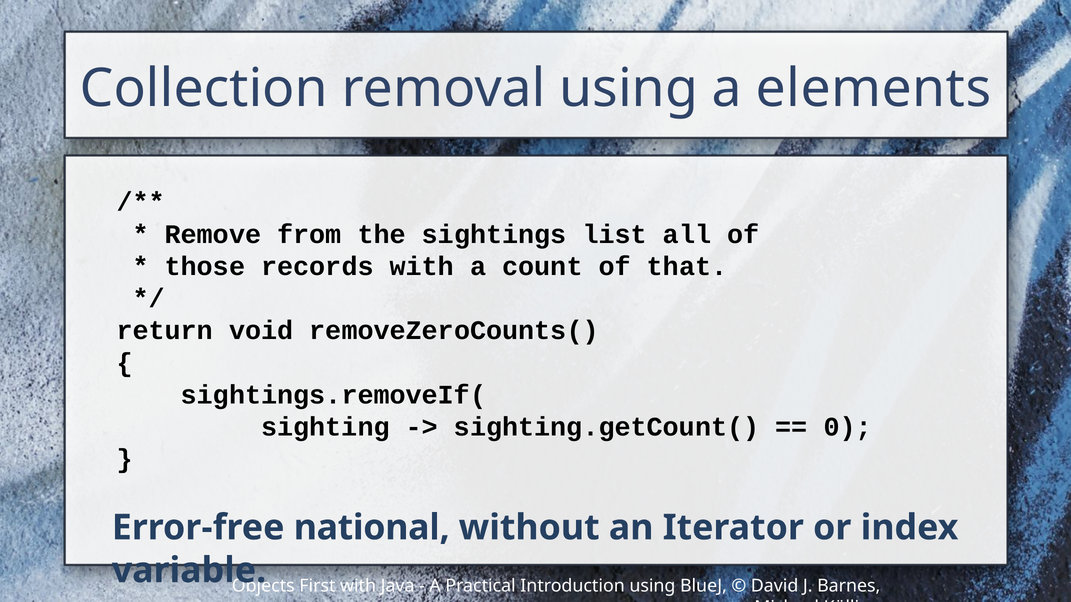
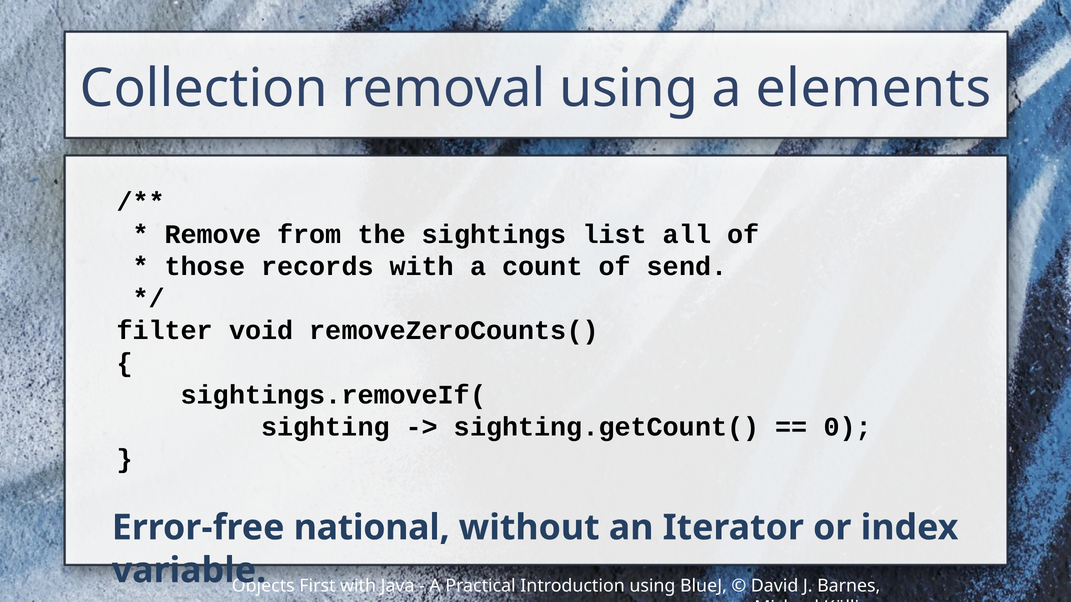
that: that -> send
return: return -> filter
